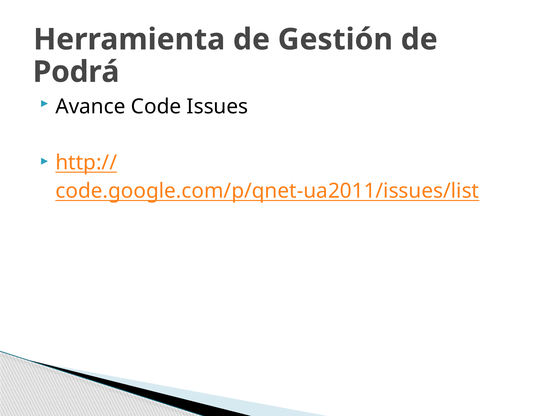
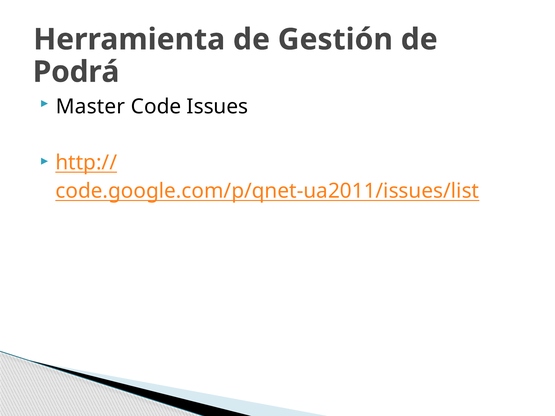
Avance: Avance -> Master
